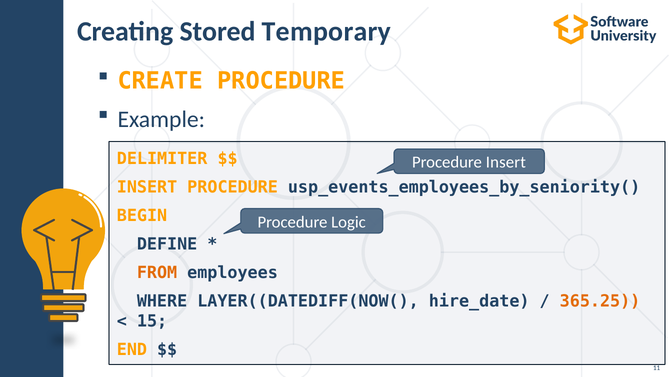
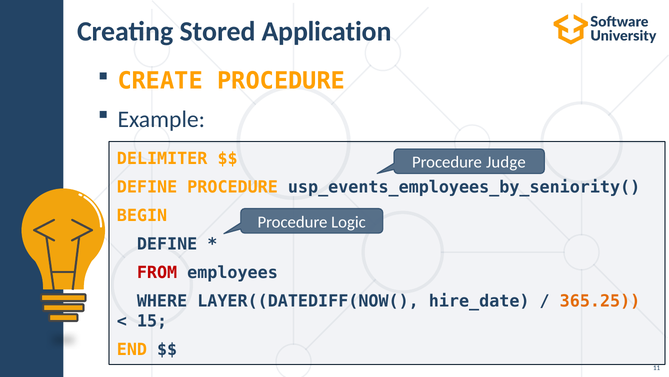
Temporary: Temporary -> Application
Procedure Insert: Insert -> Judge
INSERT at (147, 187): INSERT -> DEFINE
FROM colour: orange -> red
